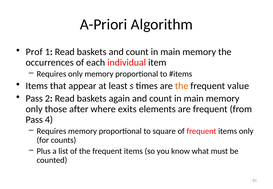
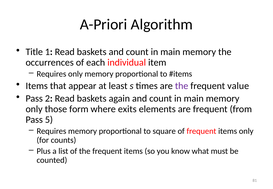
Prof: Prof -> Title
the at (182, 86) colour: orange -> purple
after: after -> form
4: 4 -> 5
